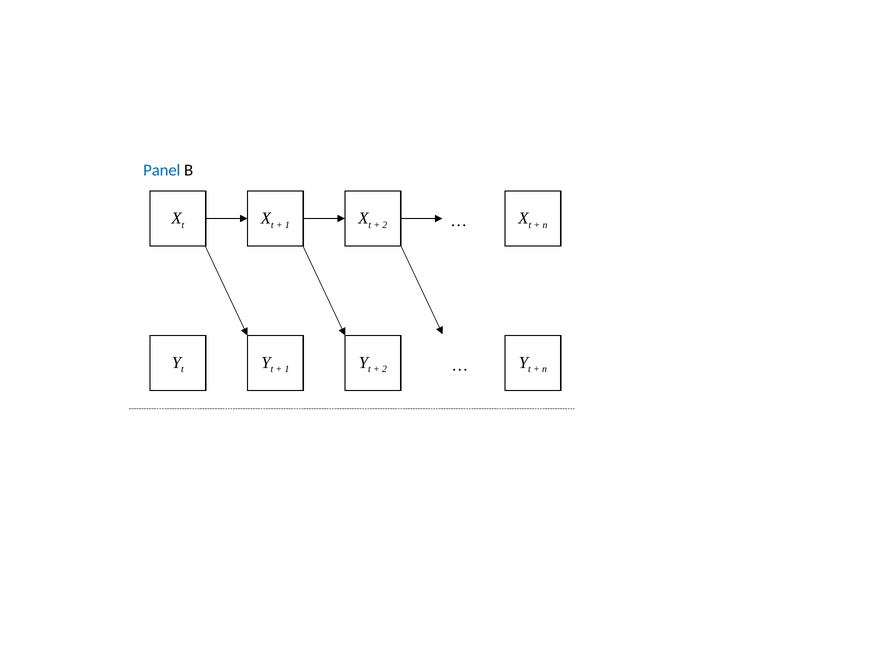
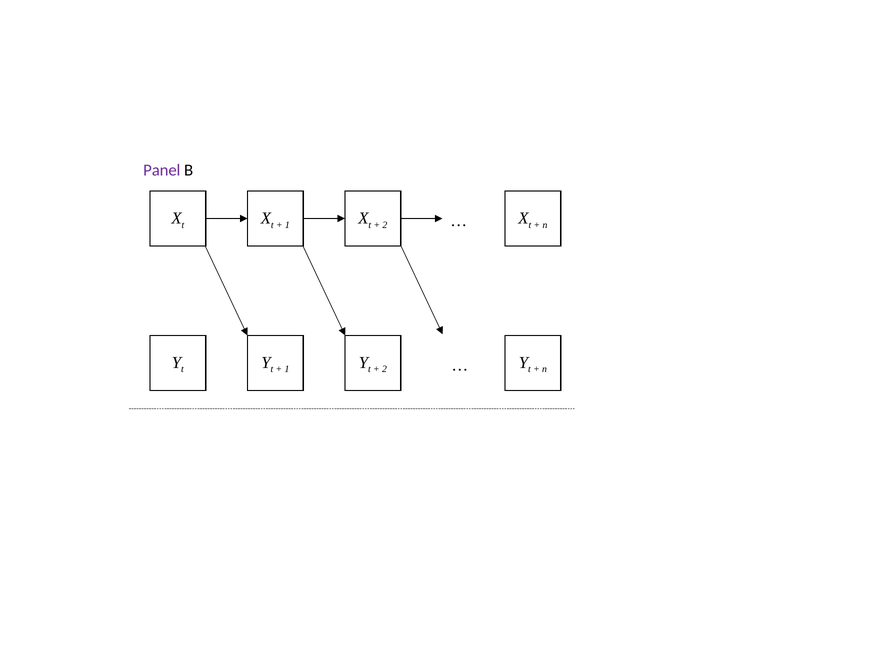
Panel colour: blue -> purple
